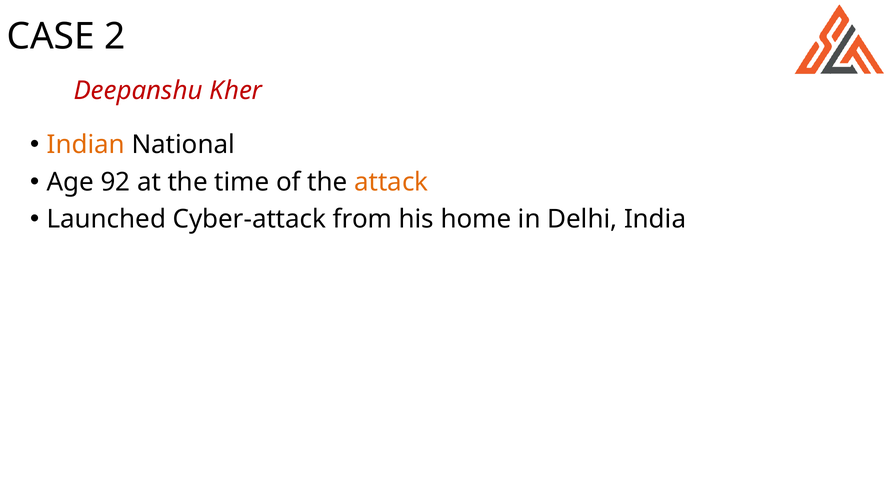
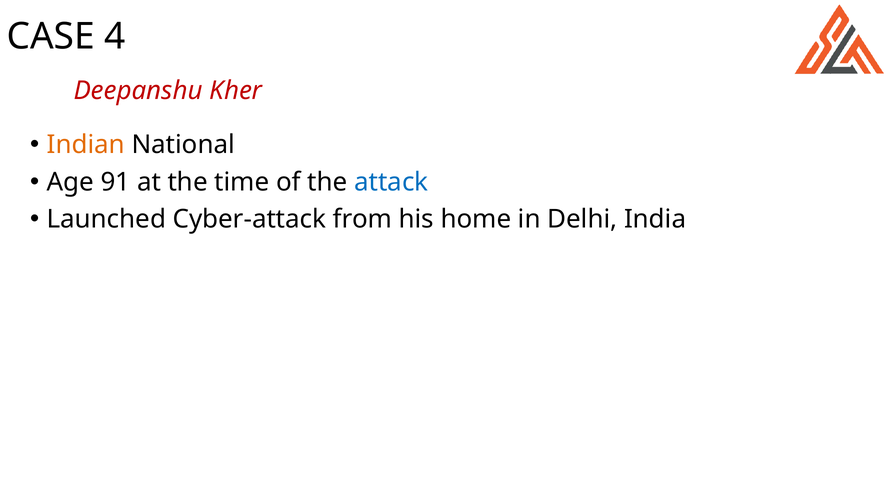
2: 2 -> 4
92: 92 -> 91
attack colour: orange -> blue
